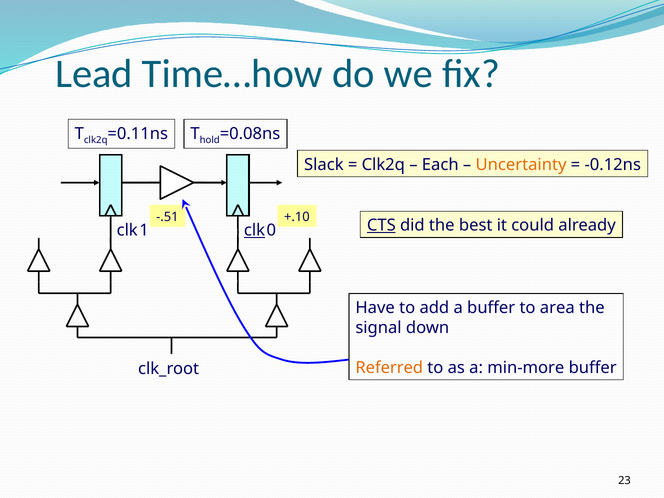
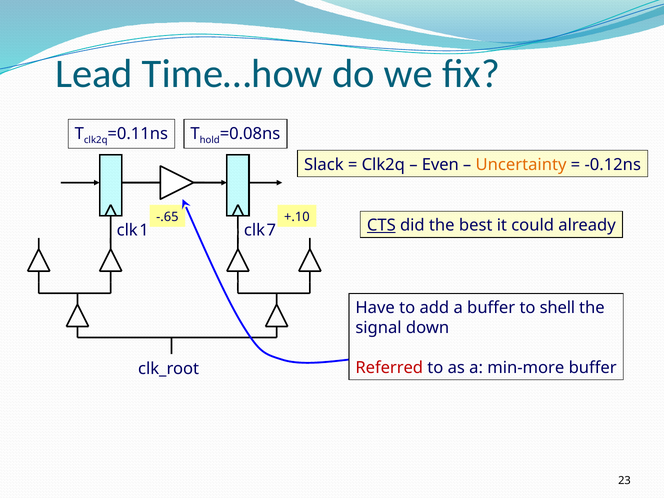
Each: Each -> Even
-.51: -.51 -> -.65
clk at (254, 230) underline: present -> none
0: 0 -> 7
area: area -> shell
Referred colour: orange -> red
